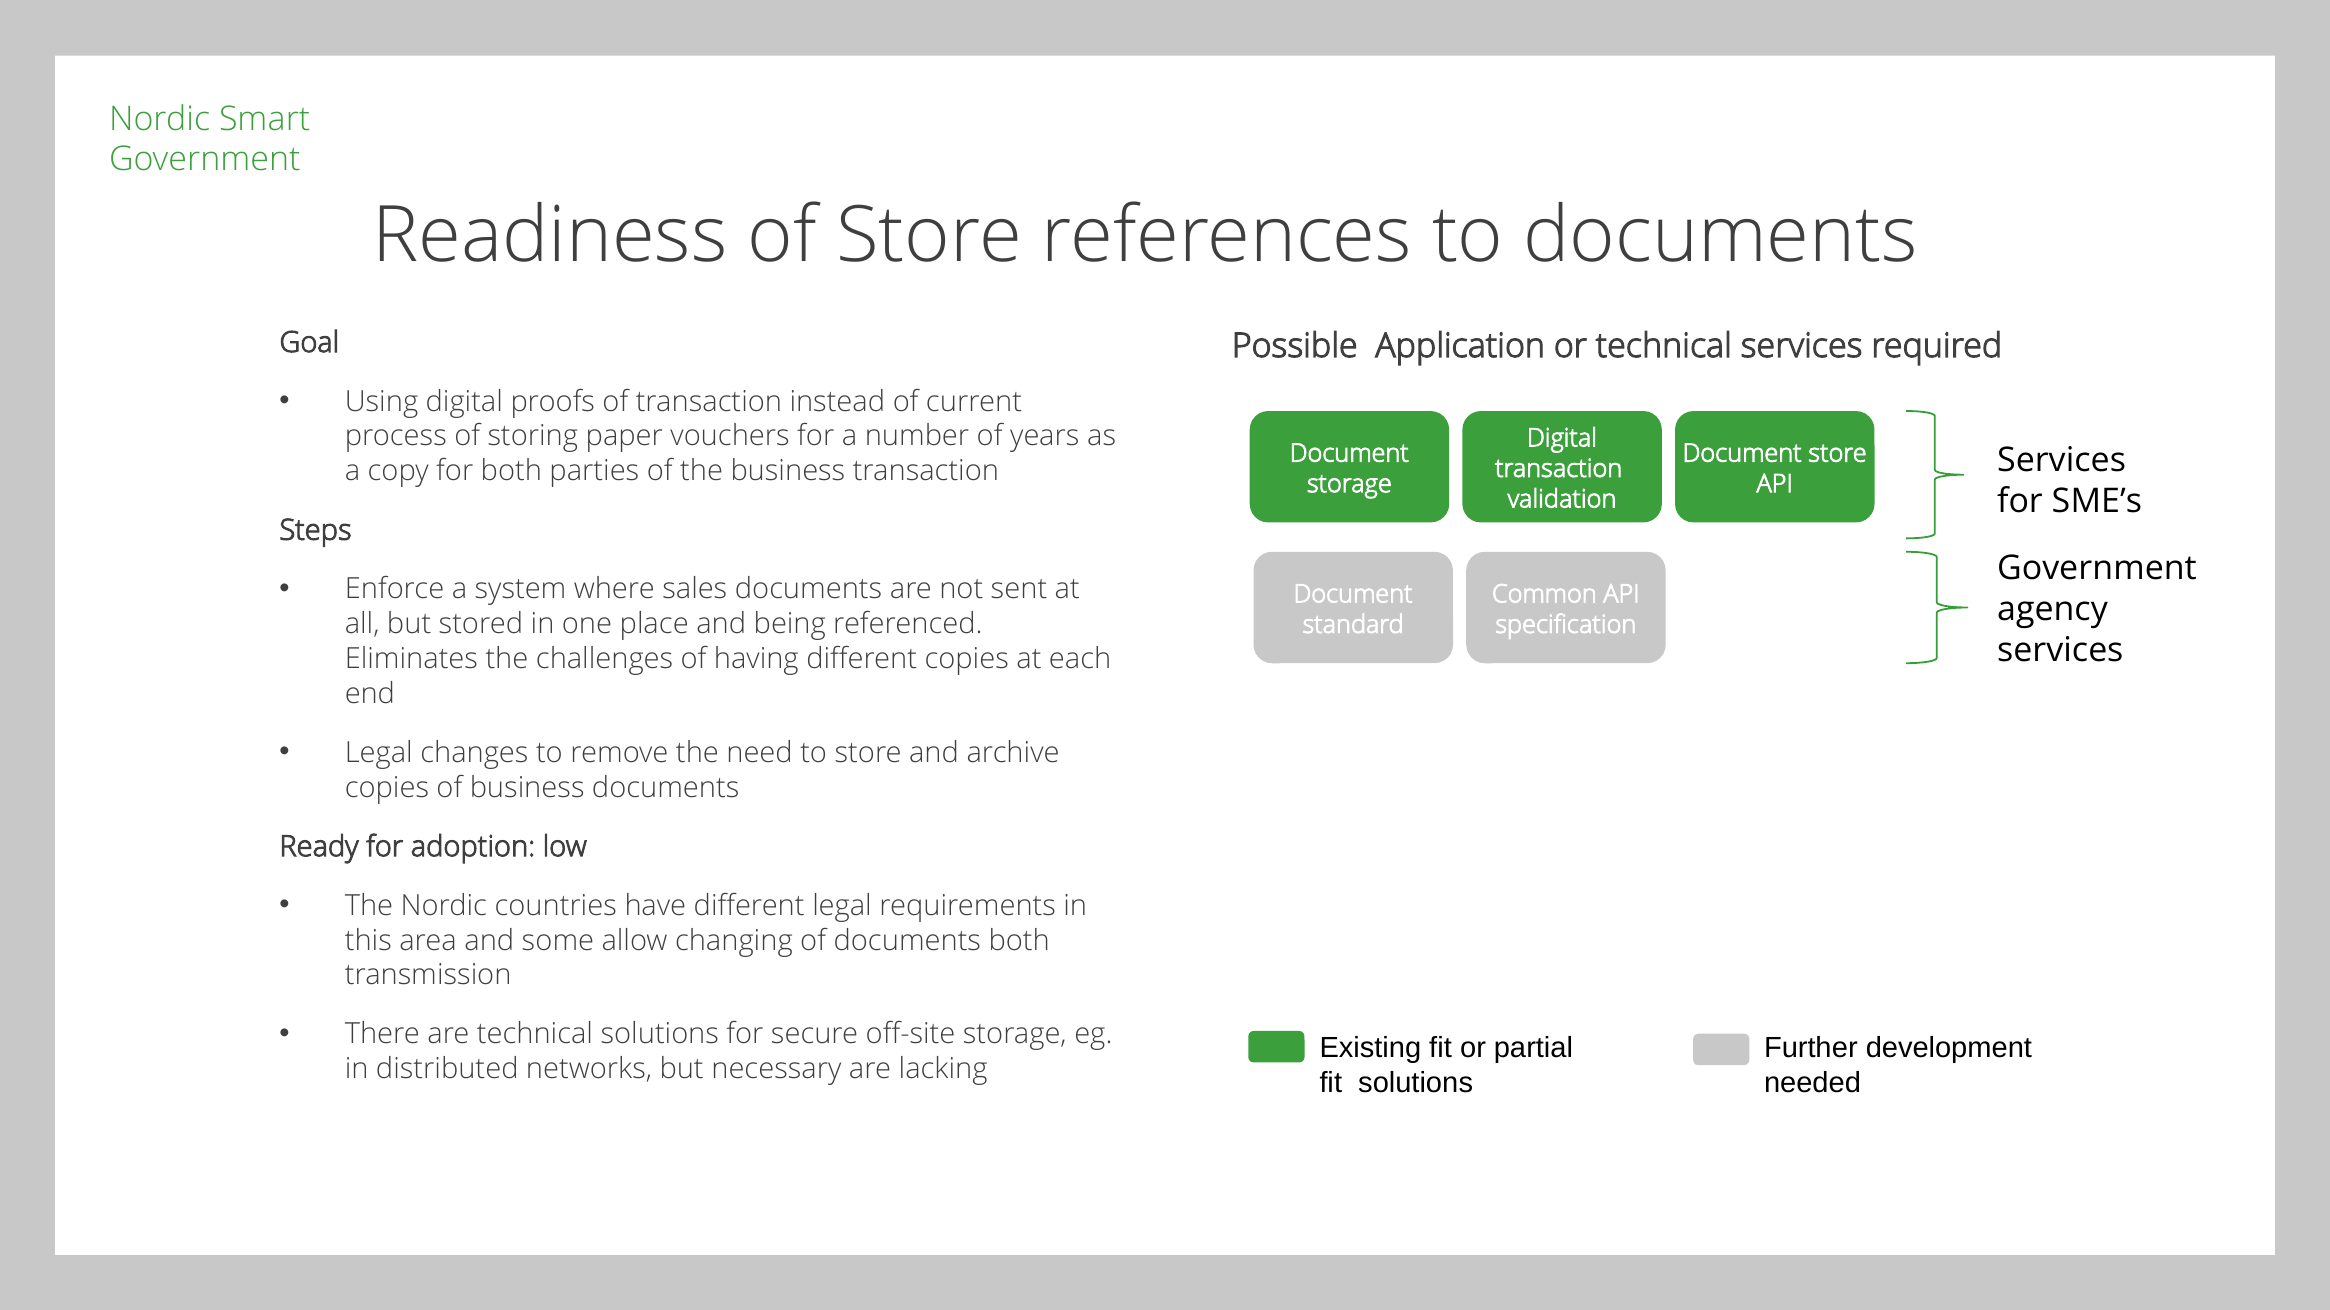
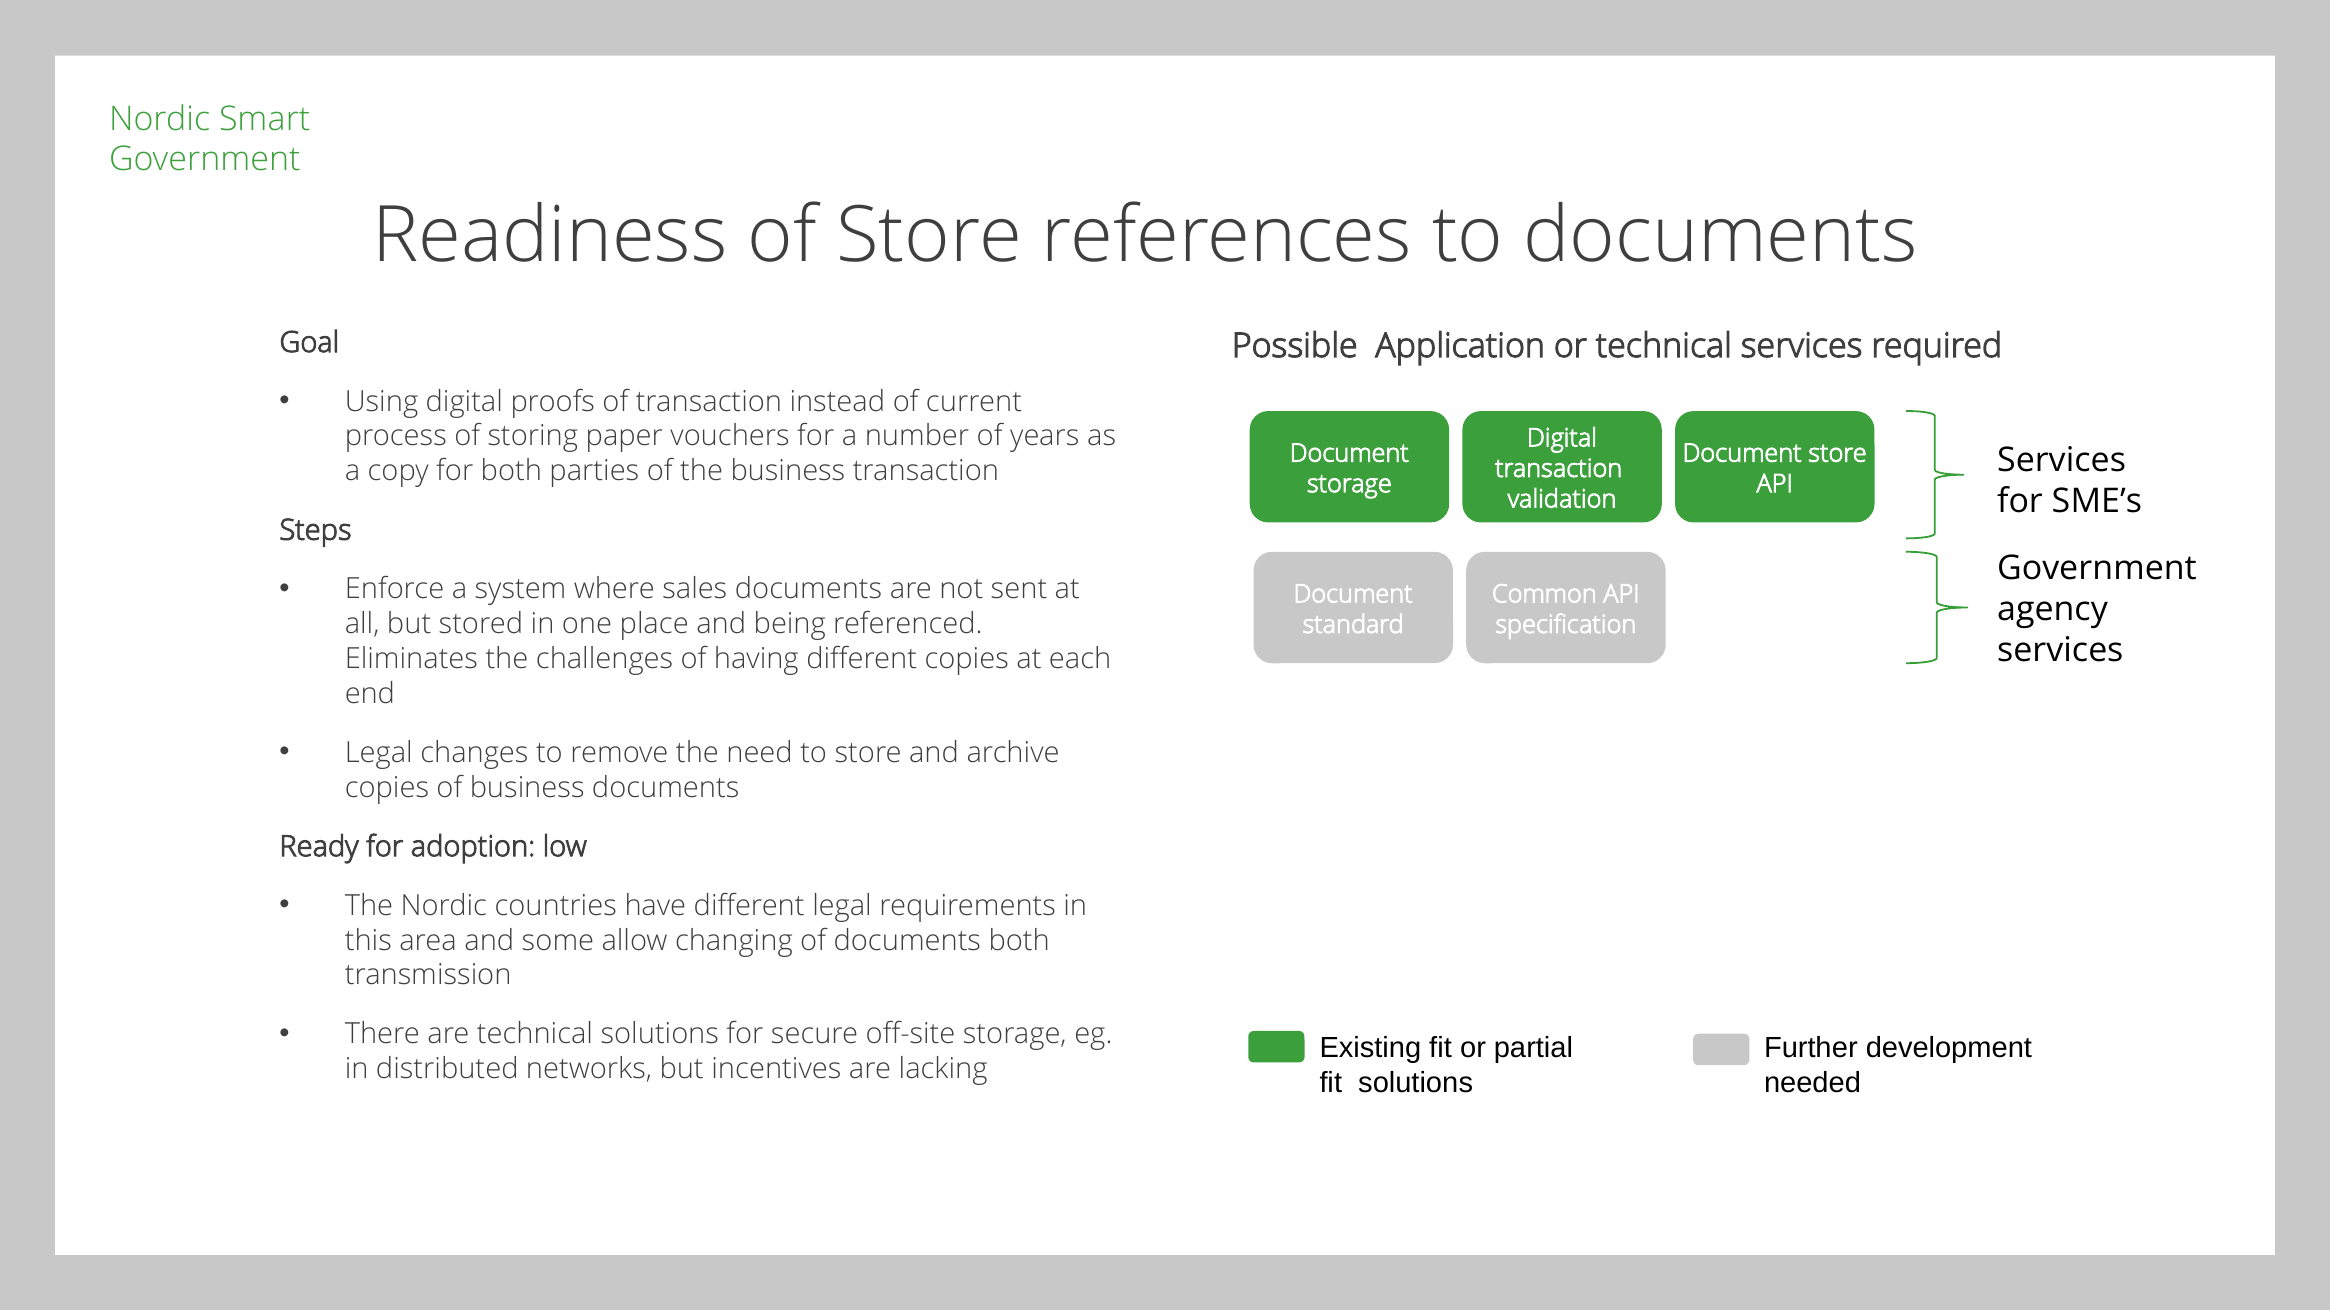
necessary: necessary -> incentives
